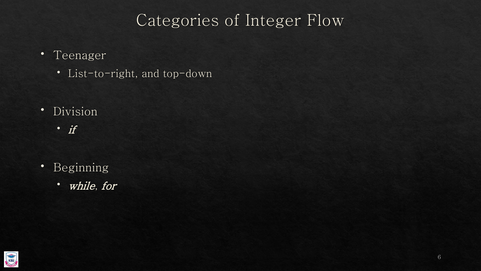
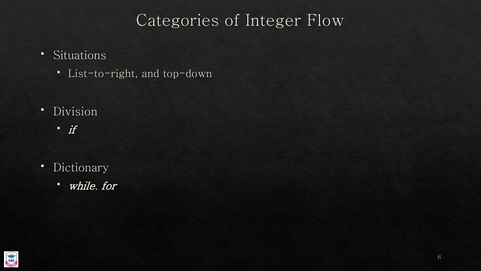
Teenager: Teenager -> Situations
Beginning: Beginning -> Dictionary
